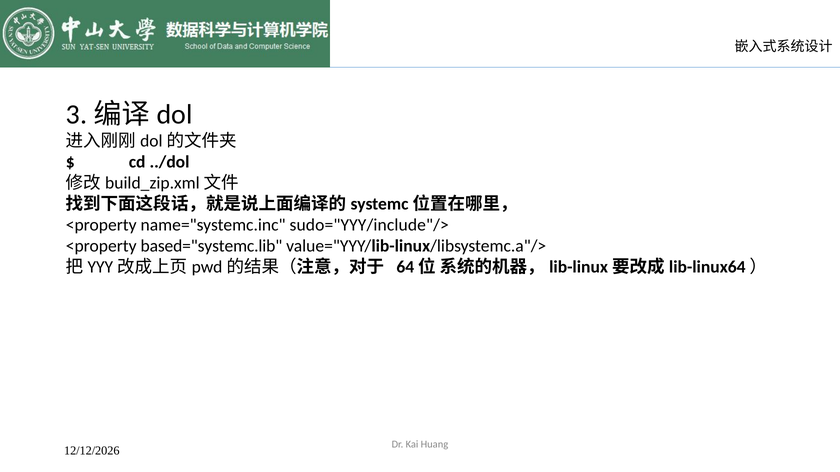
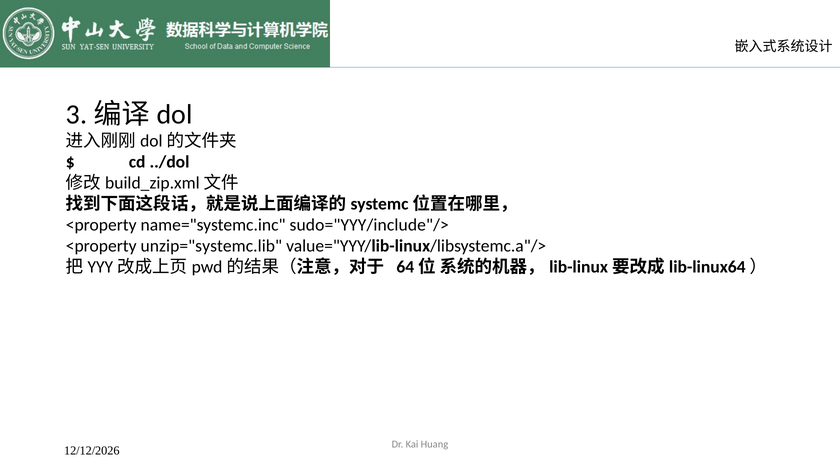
based="systemc.lib: based="systemc.lib -> unzip="systemc.lib
